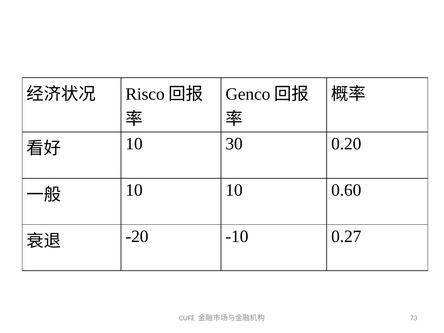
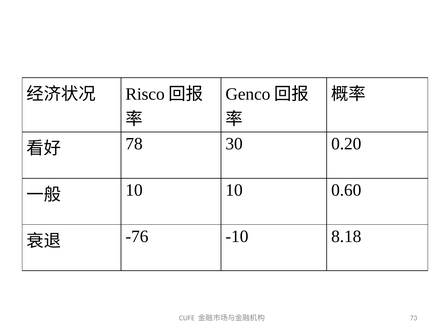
10 at (134, 144): 10 -> 78
-20: -20 -> -76
0.27: 0.27 -> 8.18
